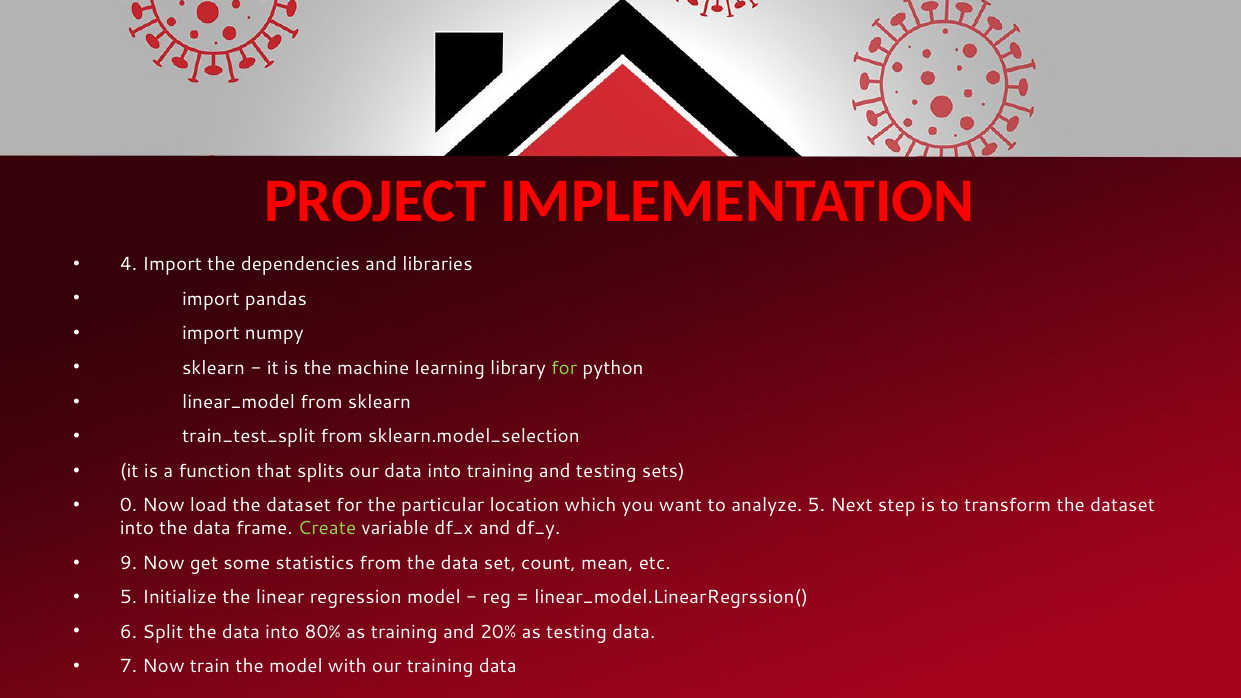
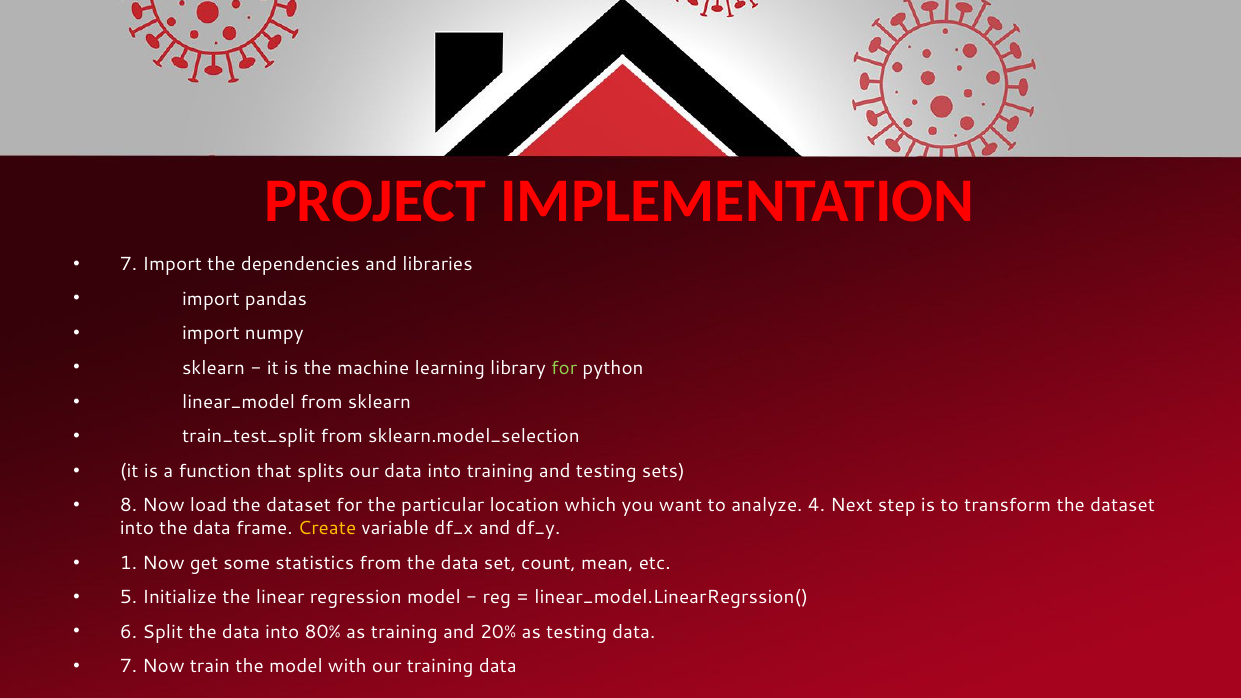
4 at (129, 264): 4 -> 7
0: 0 -> 8
analyze 5: 5 -> 4
Create colour: light green -> yellow
9: 9 -> 1
